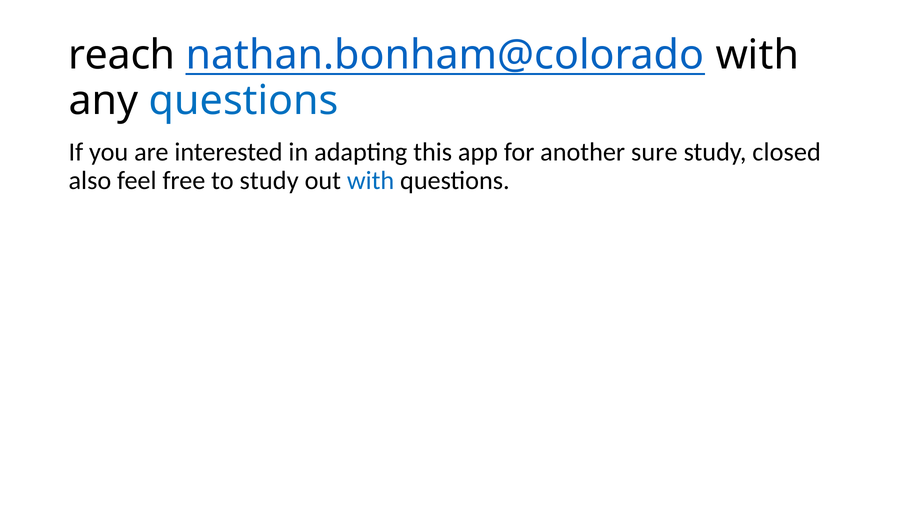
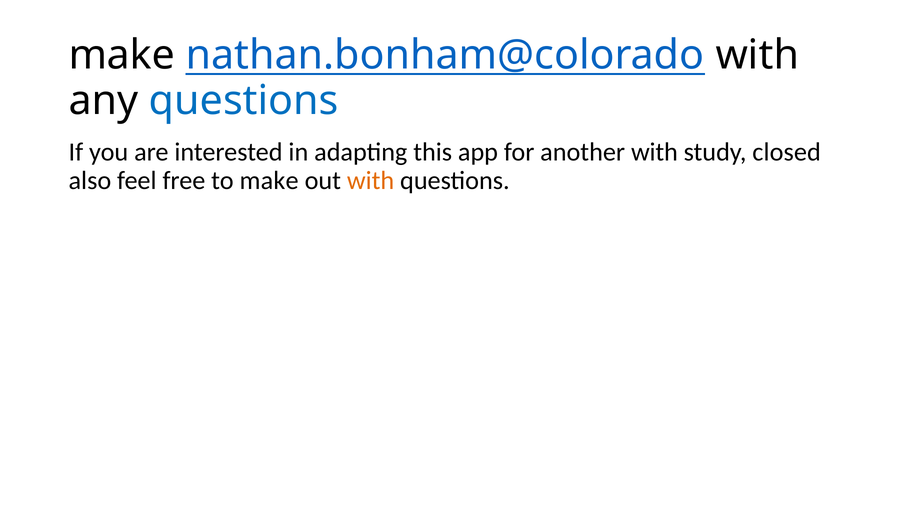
reach at (122, 55): reach -> make
another sure: sure -> with
to study: study -> make
with at (371, 181) colour: blue -> orange
